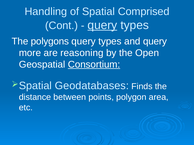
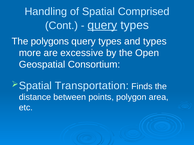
and query: query -> types
reasoning: reasoning -> excessive
Consortium underline: present -> none
Geodatabases: Geodatabases -> Transportation
